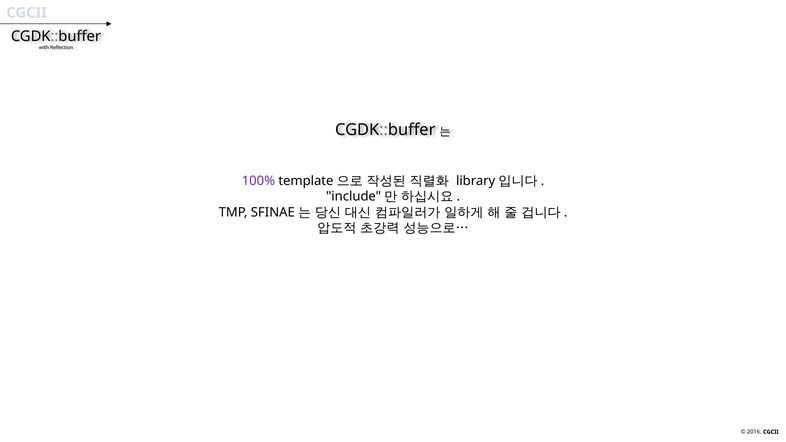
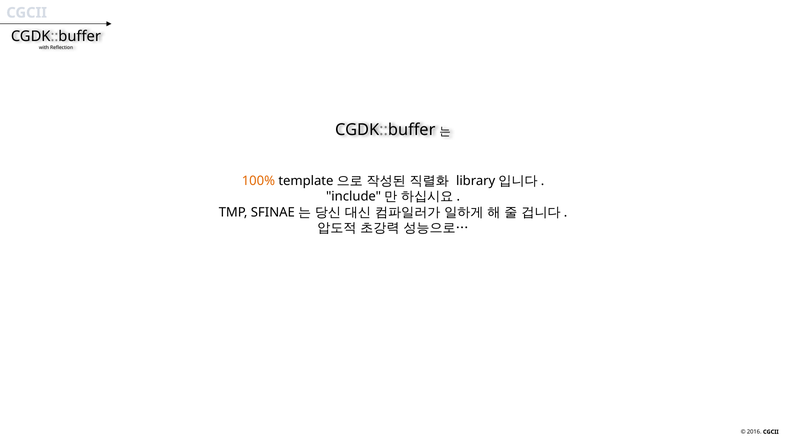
100% colour: purple -> orange
